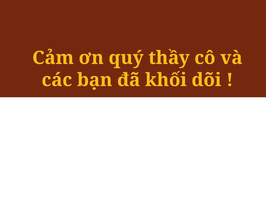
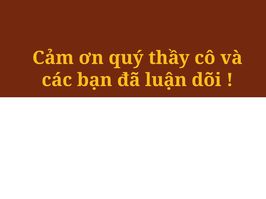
khối: khối -> luận
